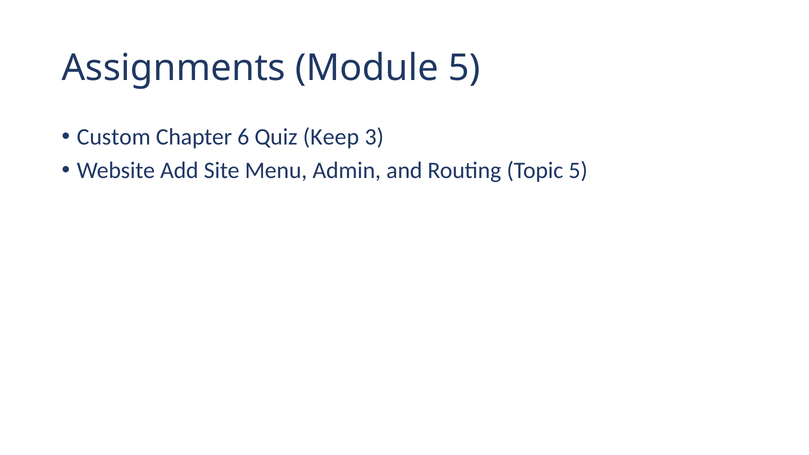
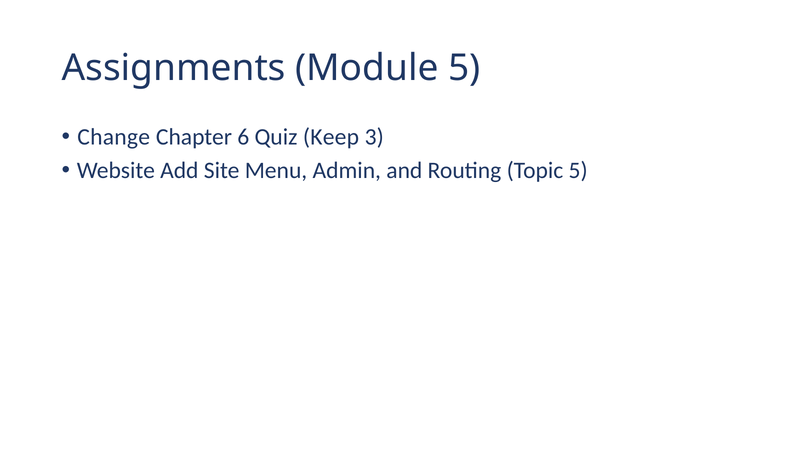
Custom: Custom -> Change
